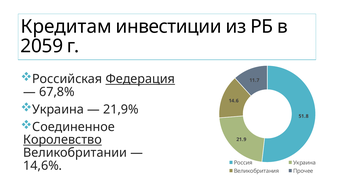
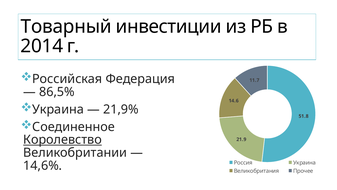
Кредитам: Кредитам -> Товарный
2059: 2059 -> 2014
Федерация underline: present -> none
67,8%: 67,8% -> 86,5%
